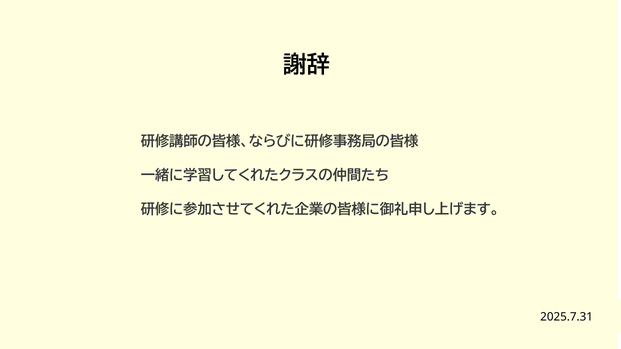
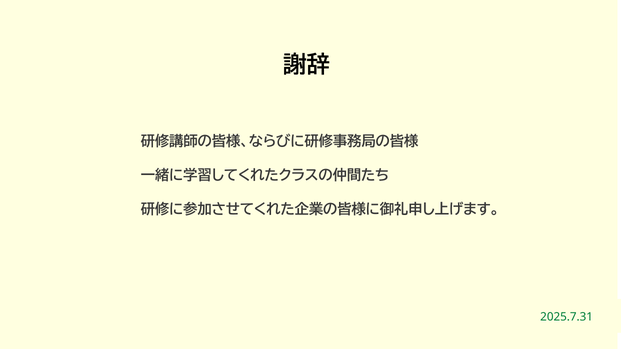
2025.7.31 colour: black -> green
